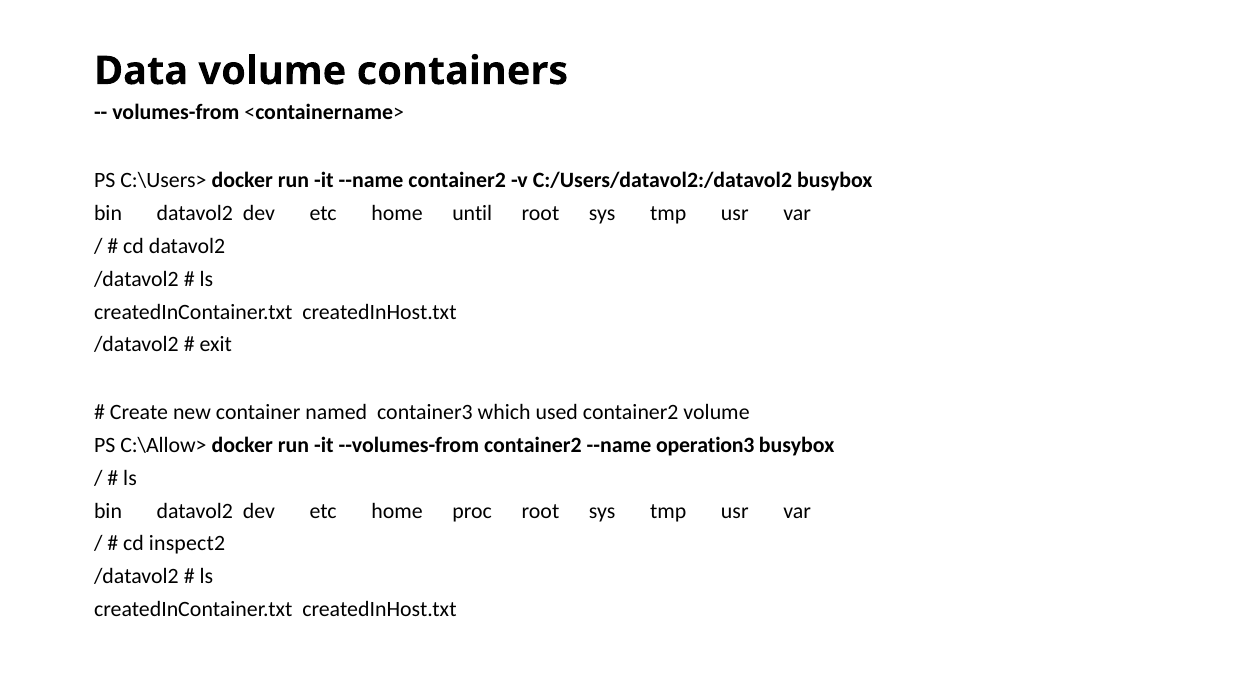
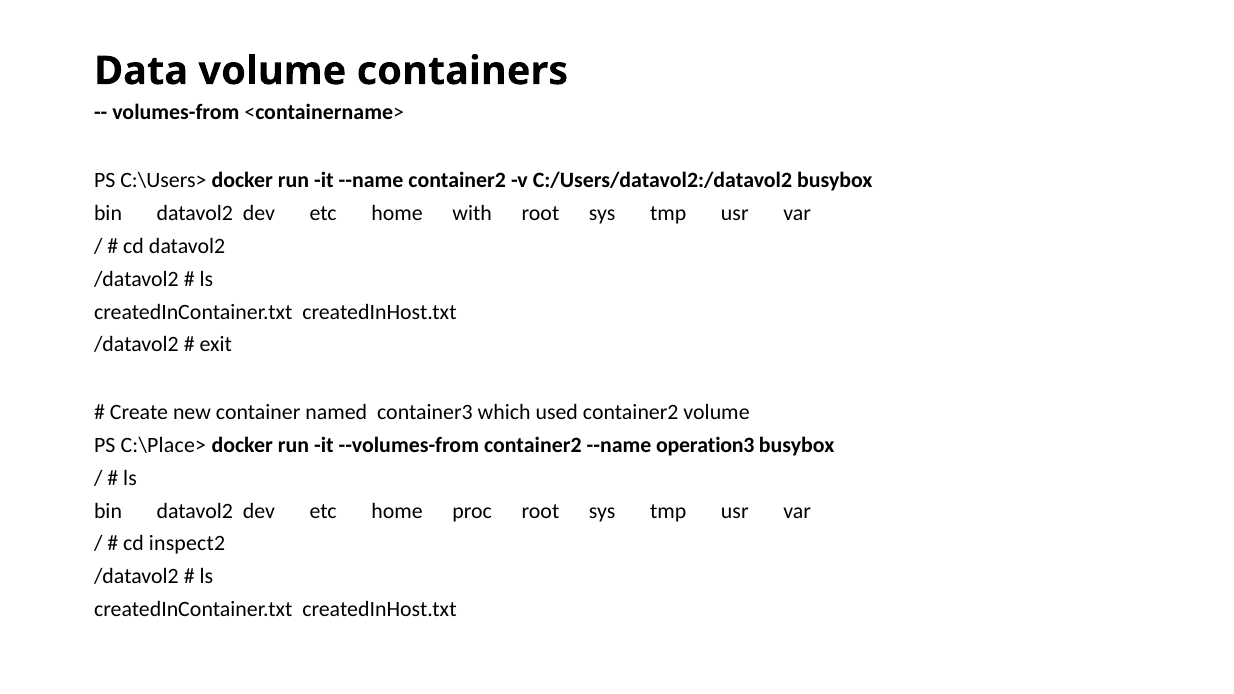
until: until -> with
C:\Allow>: C:\Allow> -> C:\Place>
